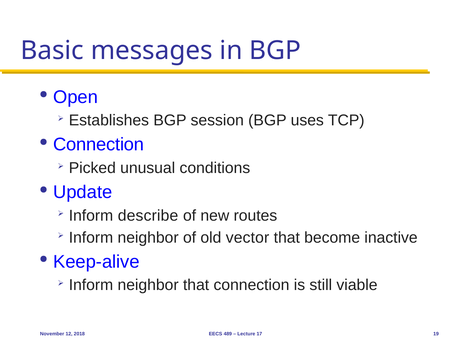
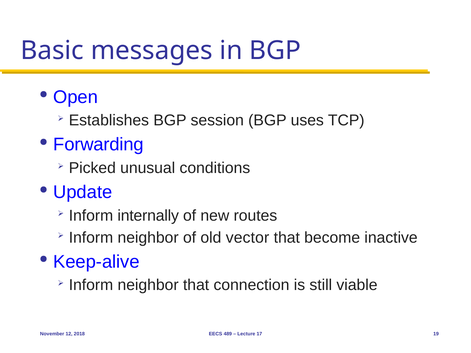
Connection at (99, 145): Connection -> Forwarding
describe: describe -> internally
